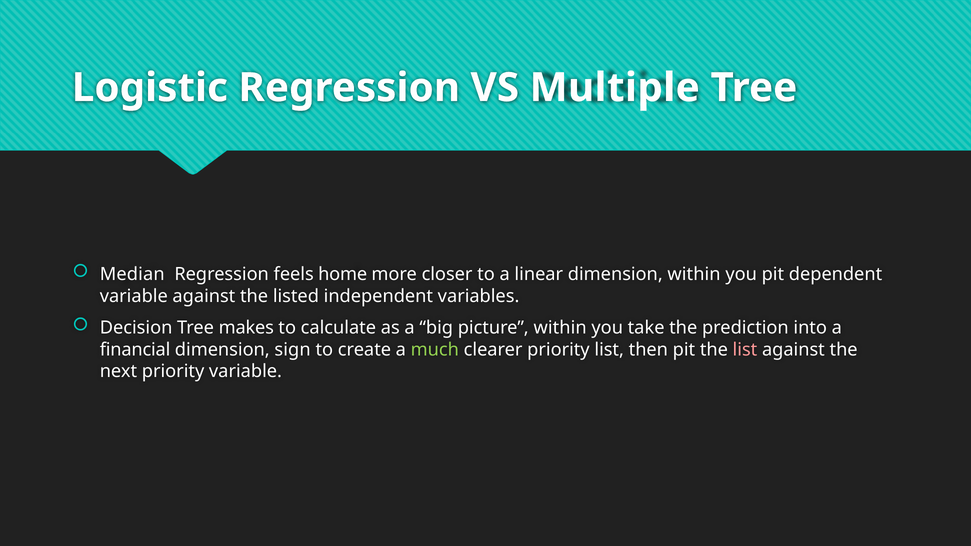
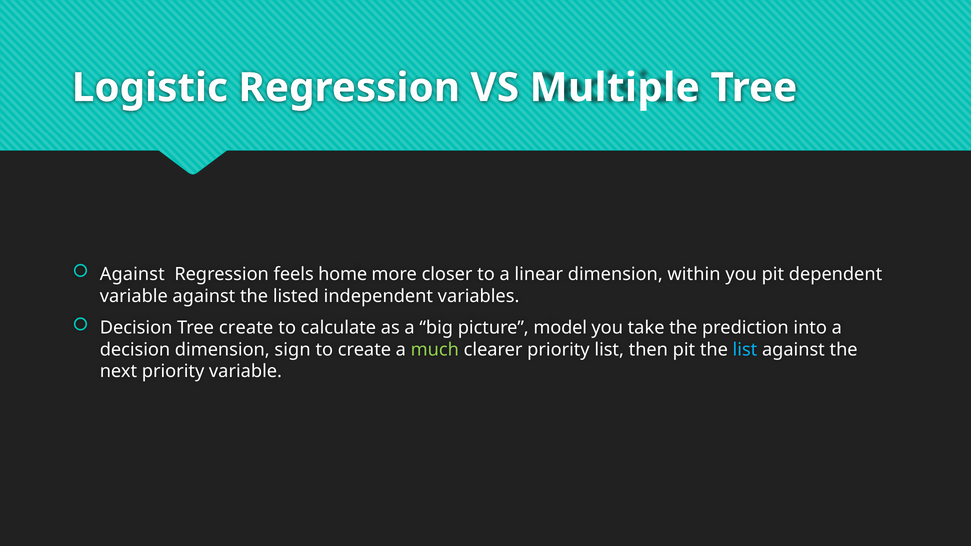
Median at (132, 274): Median -> Against
Tree makes: makes -> create
picture within: within -> model
financial at (135, 350): financial -> decision
list at (745, 350) colour: pink -> light blue
